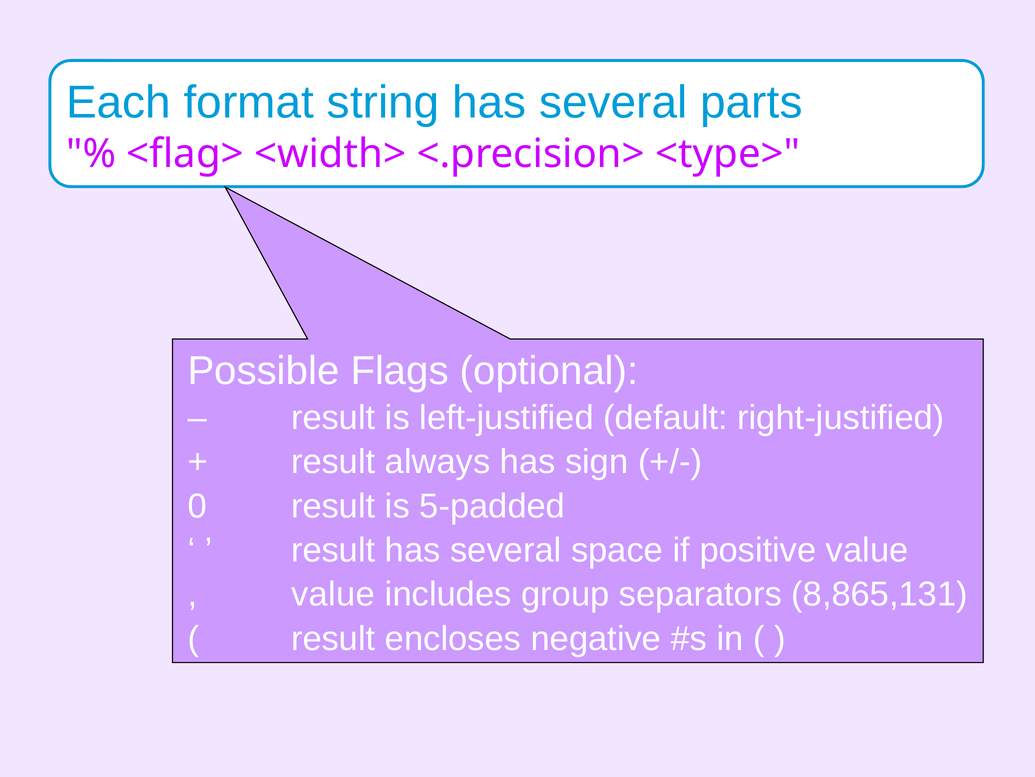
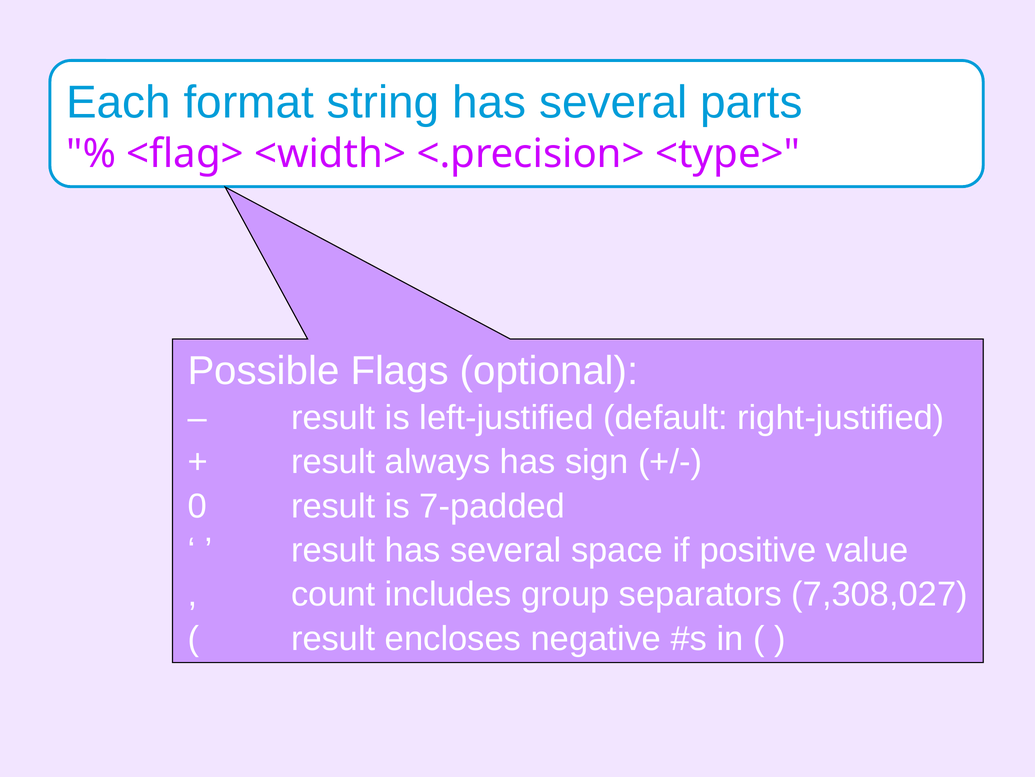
5-padded: 5-padded -> 7-padded
value at (333, 594): value -> count
8,865,131: 8,865,131 -> 7,308,027
